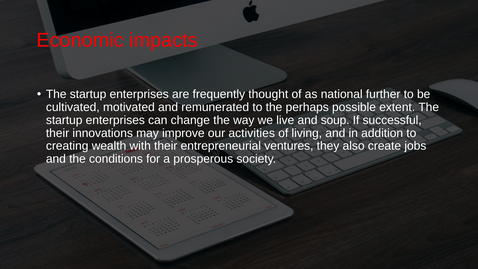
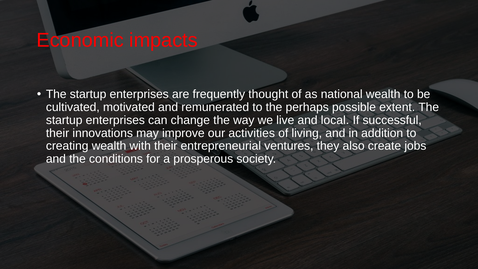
national further: further -> wealth
soup: soup -> local
